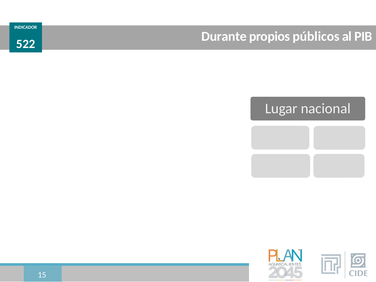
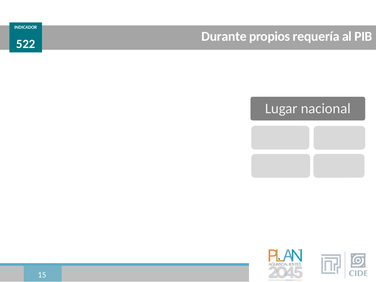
públicos: públicos -> requería
